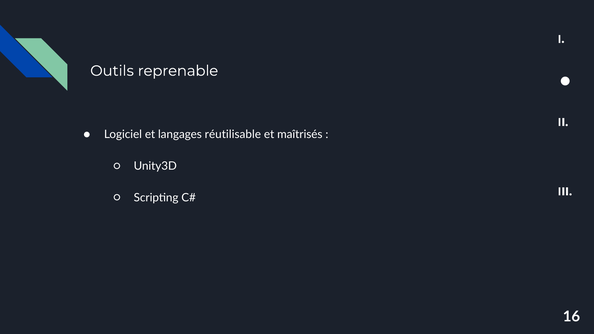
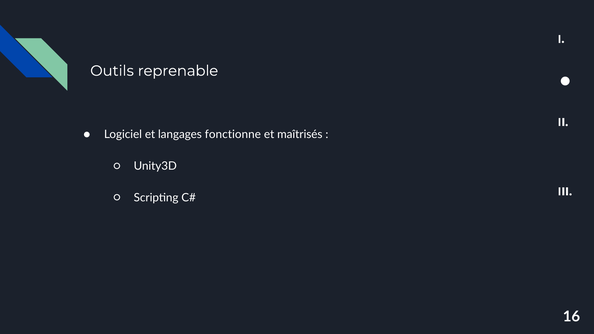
réutilisable: réutilisable -> fonctionne
